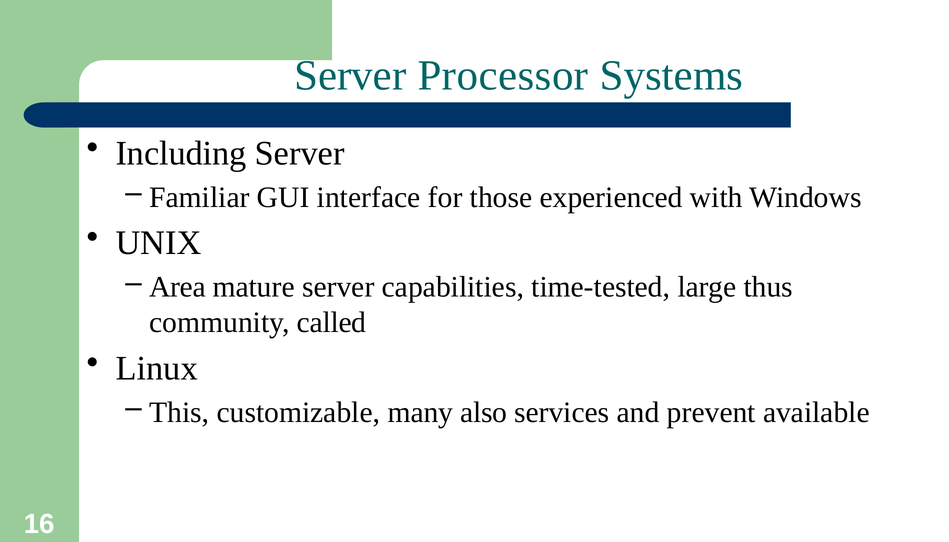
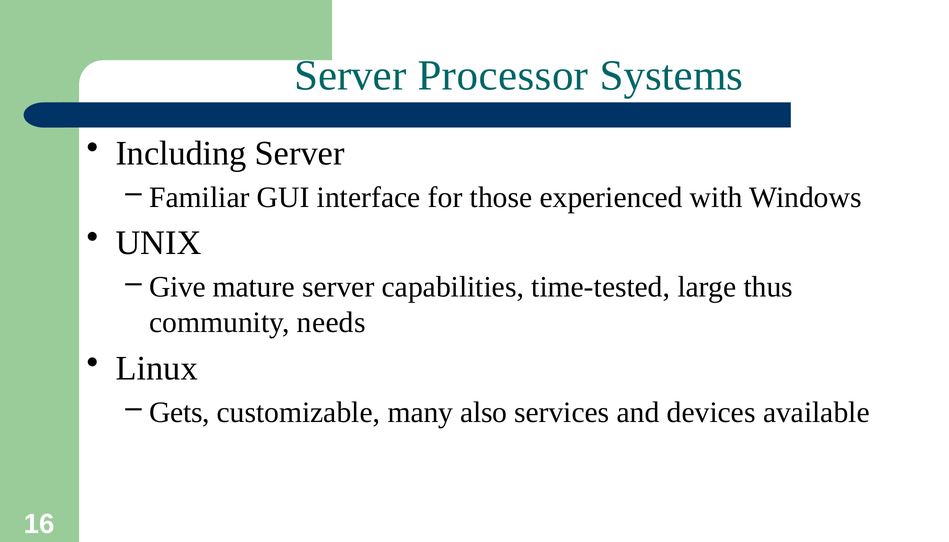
Area: Area -> Give
called: called -> needs
This: This -> Gets
prevent: prevent -> devices
